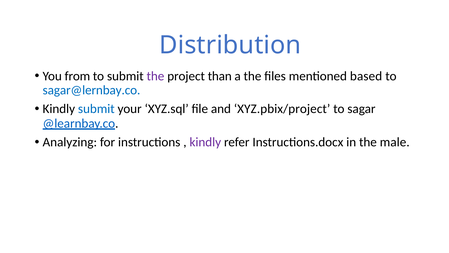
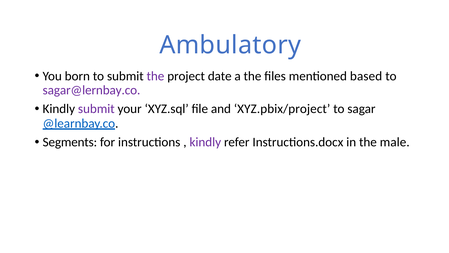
Distribution: Distribution -> Ambulatory
from: from -> born
than: than -> date
sagar@lernbay.co colour: blue -> purple
submit at (96, 109) colour: blue -> purple
Analyzing: Analyzing -> Segments
